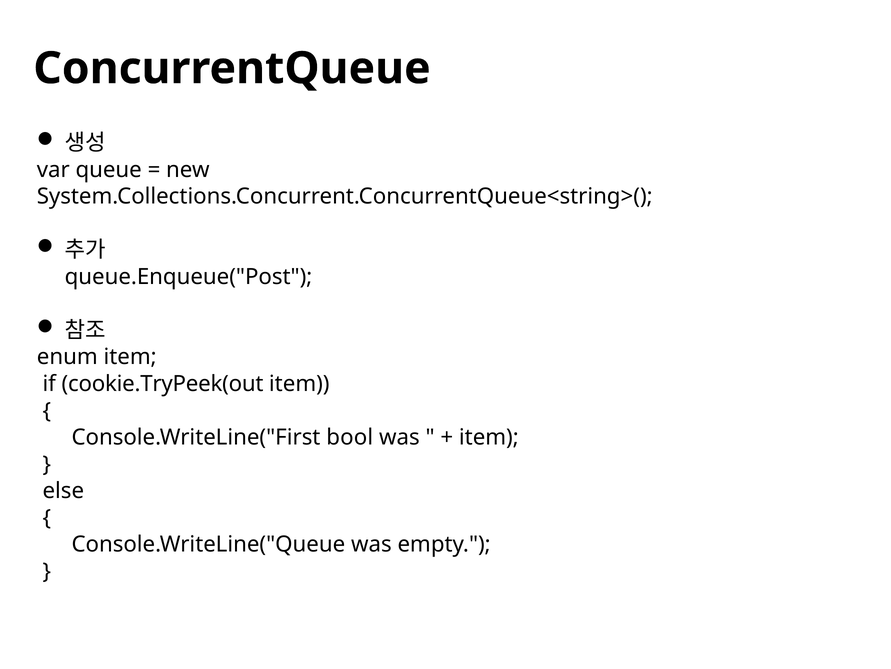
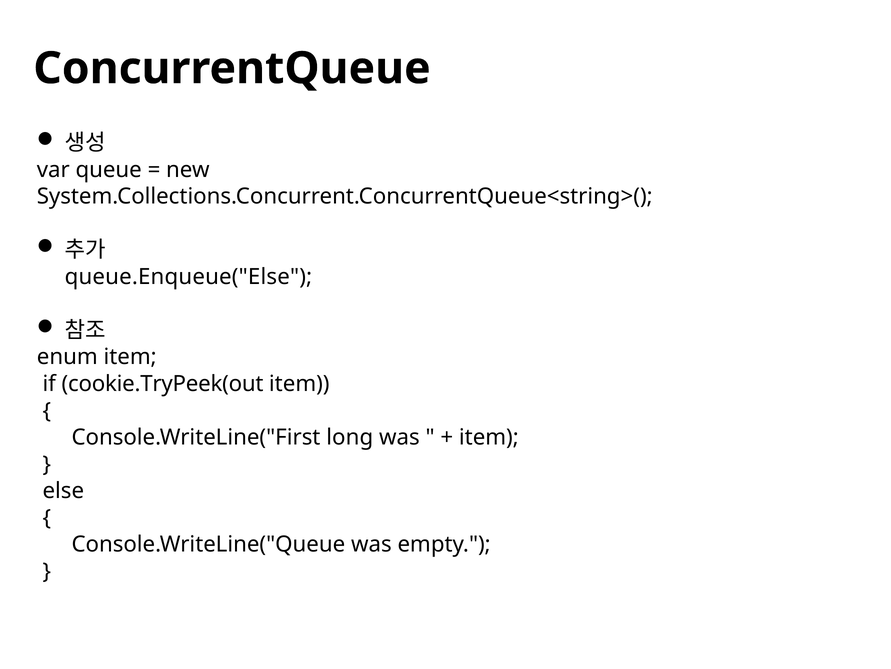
queue.Enqueue("Post: queue.Enqueue("Post -> queue.Enqueue("Else
bool: bool -> long
